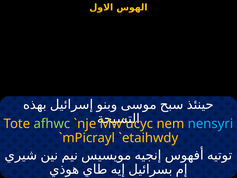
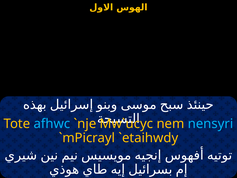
afhwc colour: light green -> light blue
